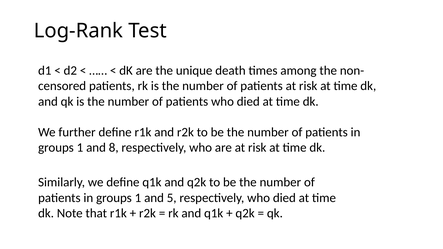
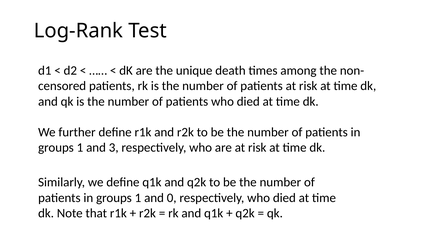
8: 8 -> 3
5: 5 -> 0
